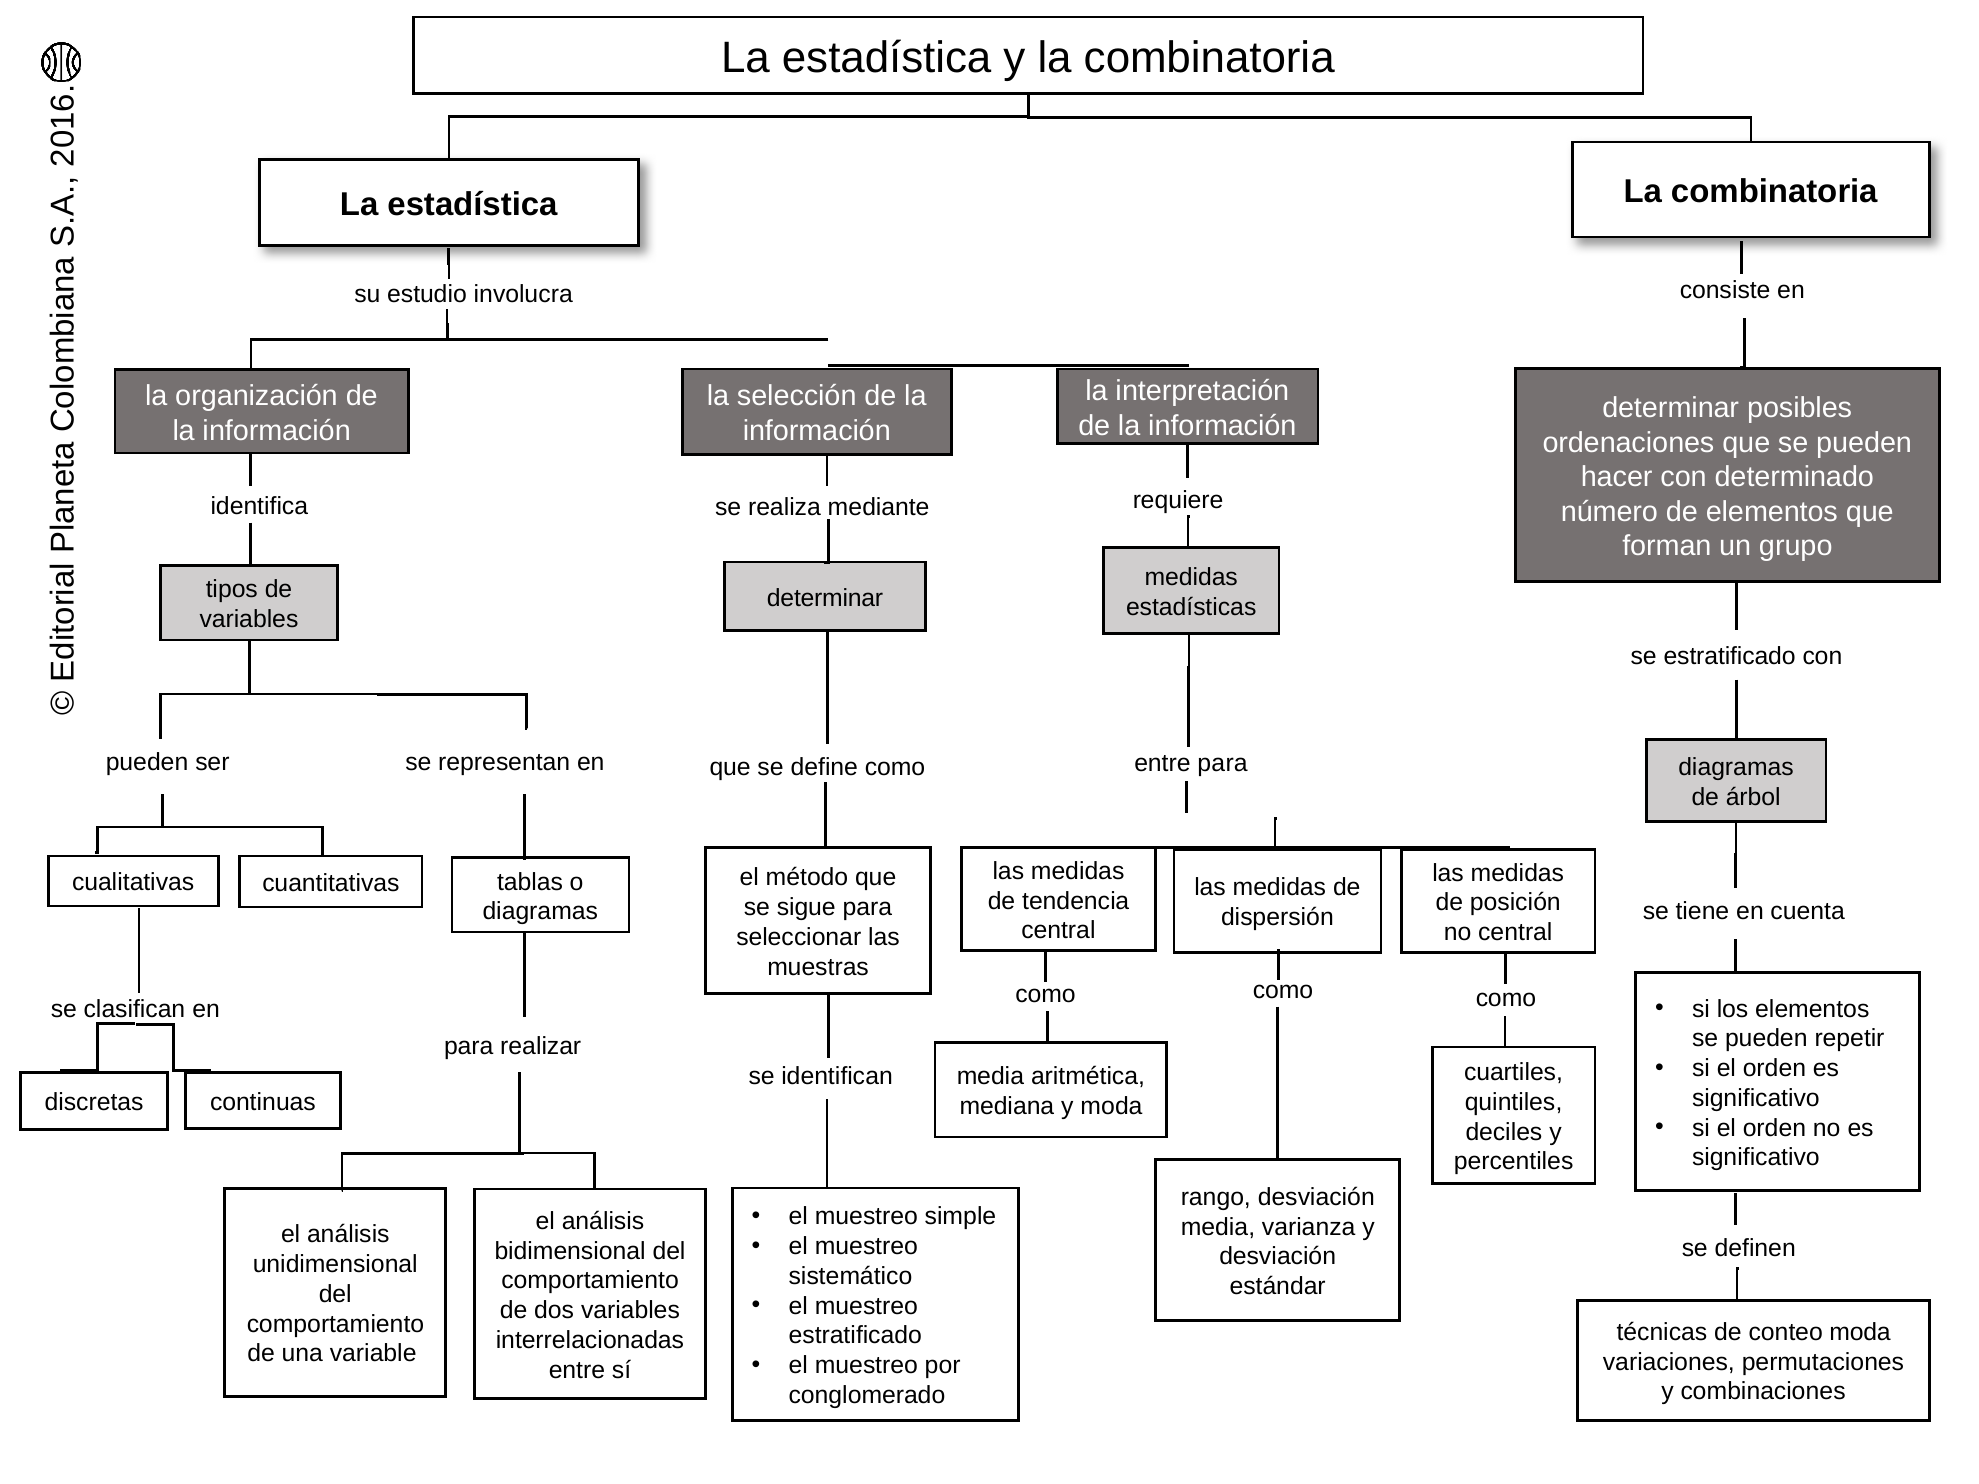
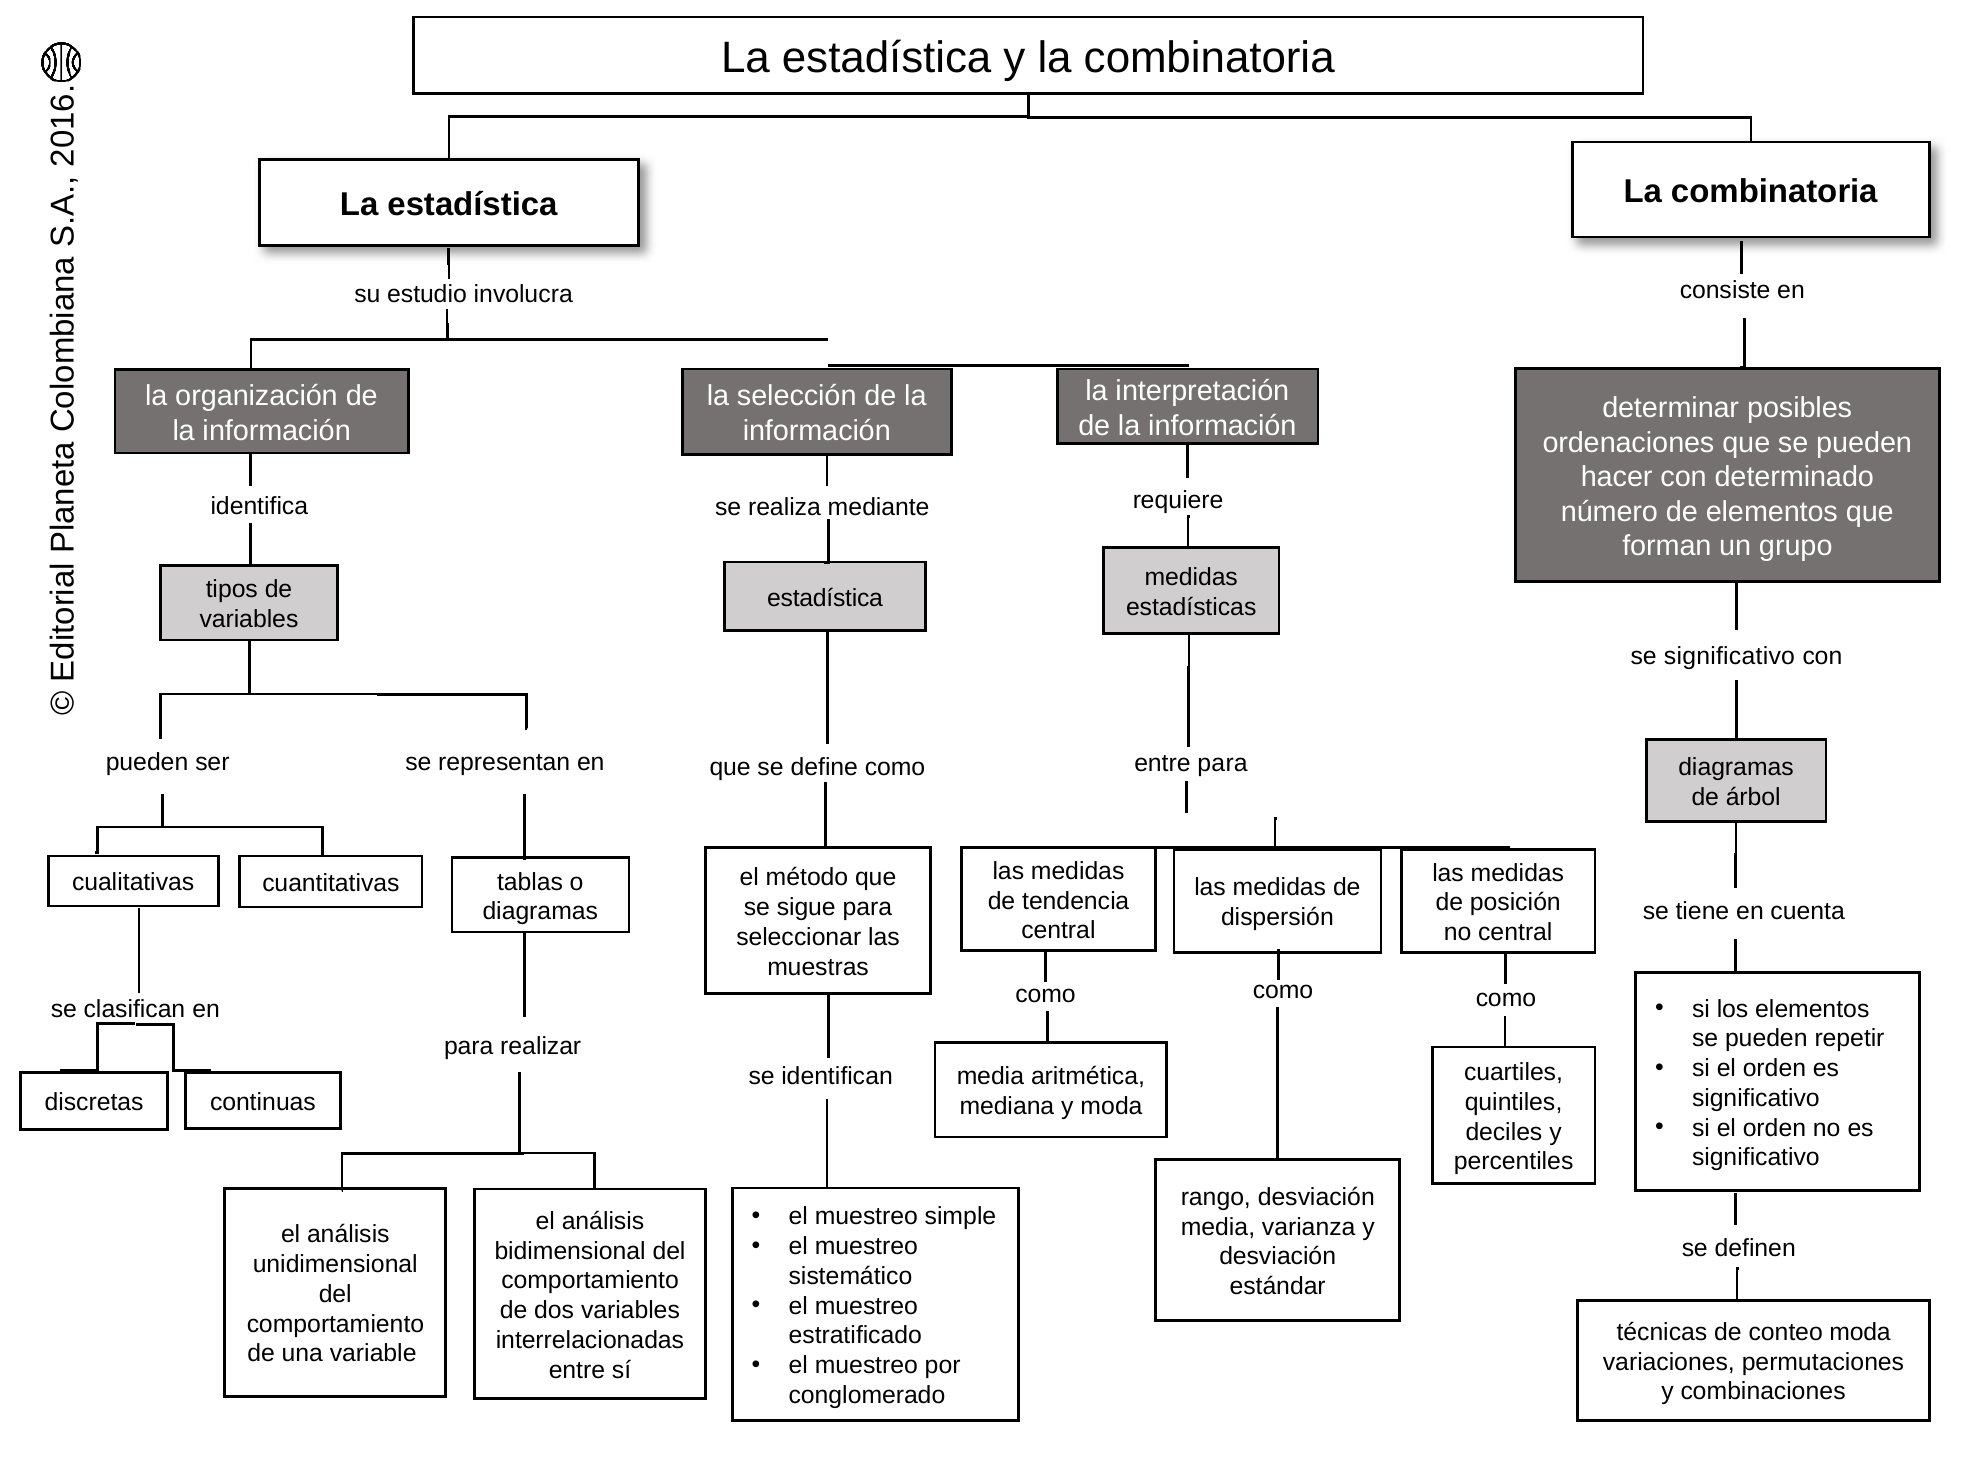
determinar at (825, 598): determinar -> estadística
se estratificado: estratificado -> significativo
